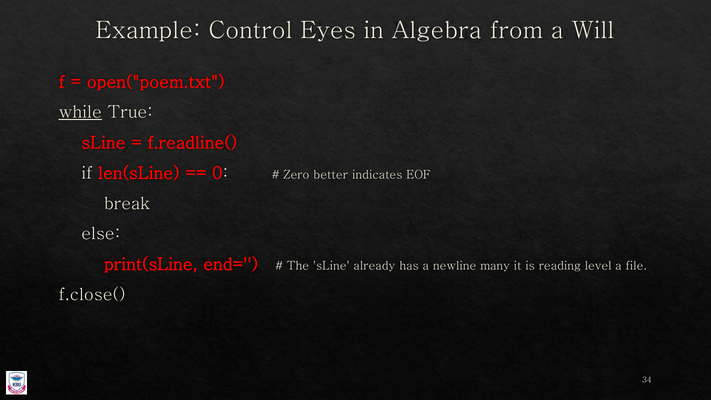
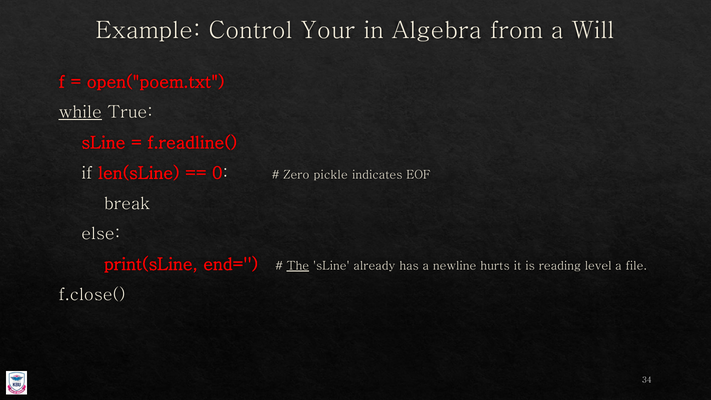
Eyes: Eyes -> Your
better: better -> pickle
The underline: none -> present
many: many -> hurts
